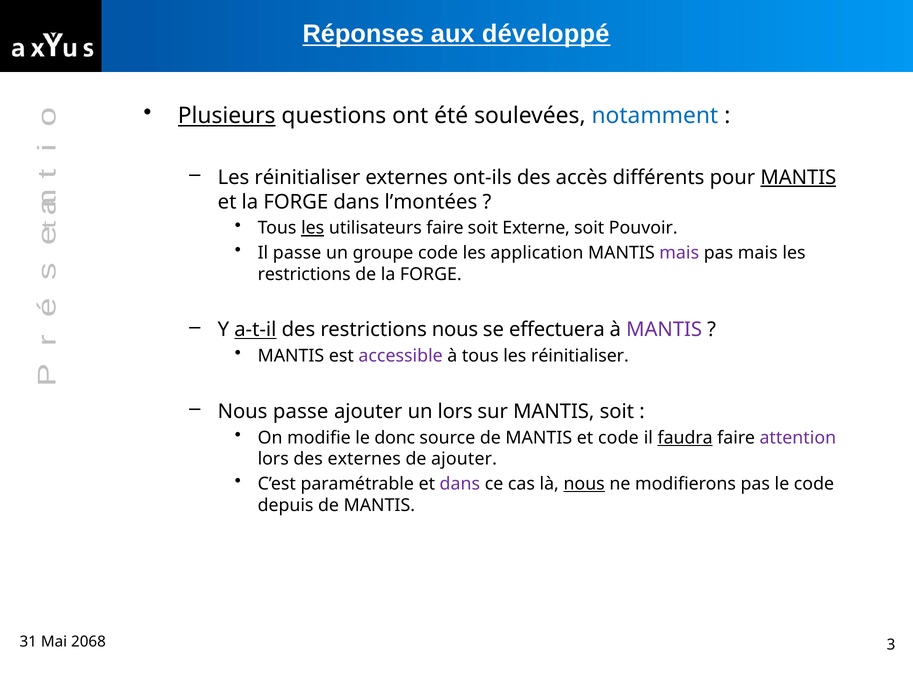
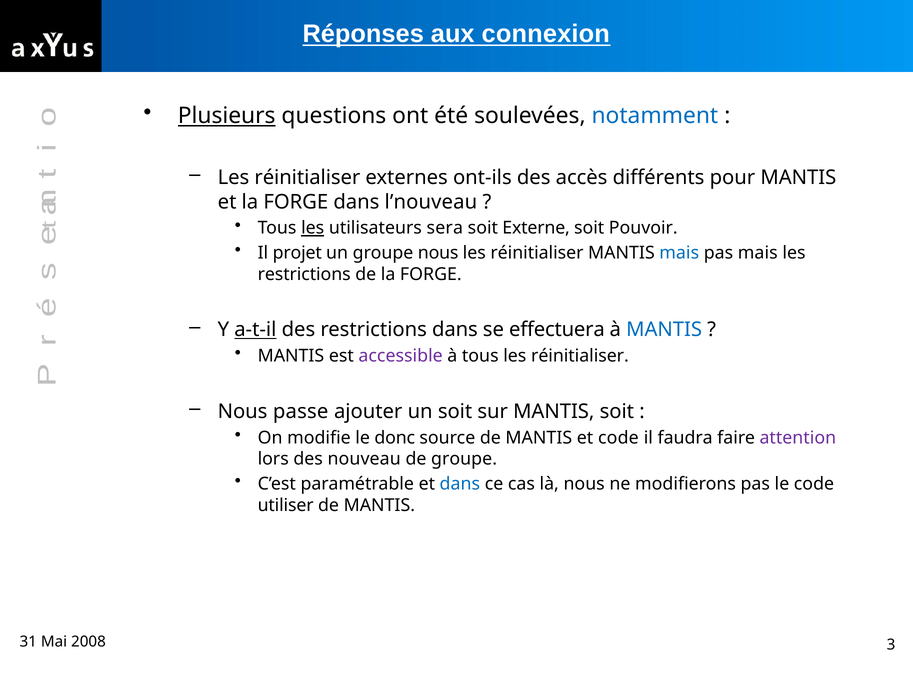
développé: développé -> connexion
MANTIS at (798, 177) underline: present -> none
l’montées: l’montées -> l’nouveau
utilisateurs faire: faire -> sera
Il passe: passe -> projet
groupe code: code -> nous
application at (537, 253): application -> réinitialiser
mais at (679, 253) colour: purple -> blue
restrictions nous: nous -> dans
MANTIS at (664, 330) colour: purple -> blue
un lors: lors -> soit
faudra underline: present -> none
des externes: externes -> nouveau
de ajouter: ajouter -> groupe
dans at (460, 484) colour: purple -> blue
nous at (584, 484) underline: present -> none
depuis: depuis -> utiliser
2068: 2068 -> 2008
